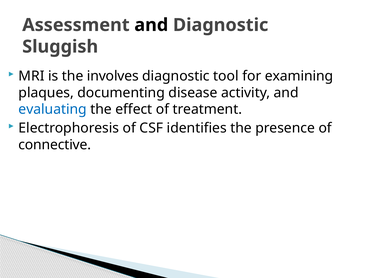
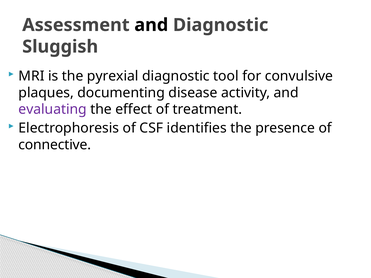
involves: involves -> pyrexial
examining: examining -> convulsive
evaluating colour: blue -> purple
